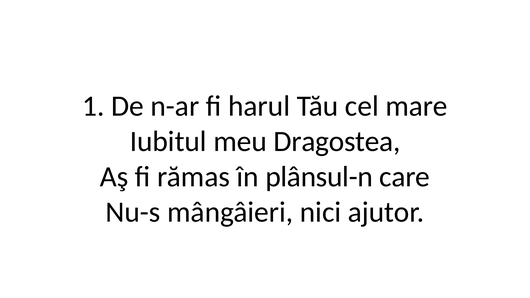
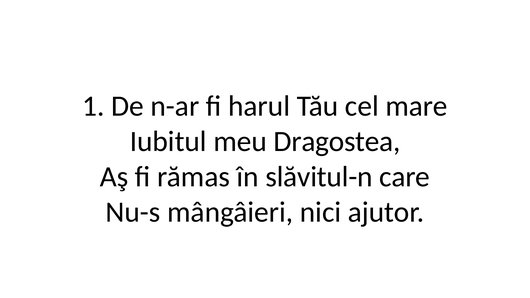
plânsul-n: plânsul-n -> slăvitul-n
